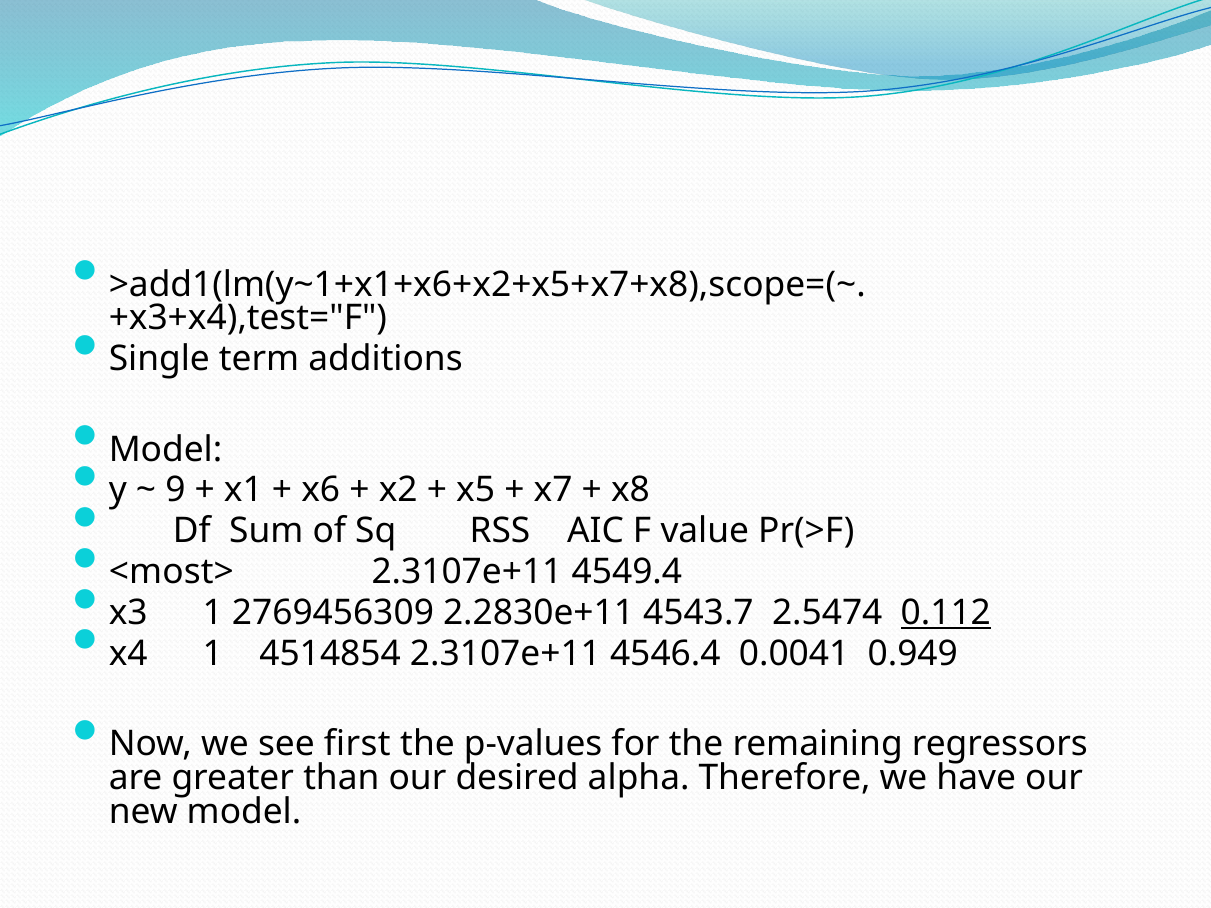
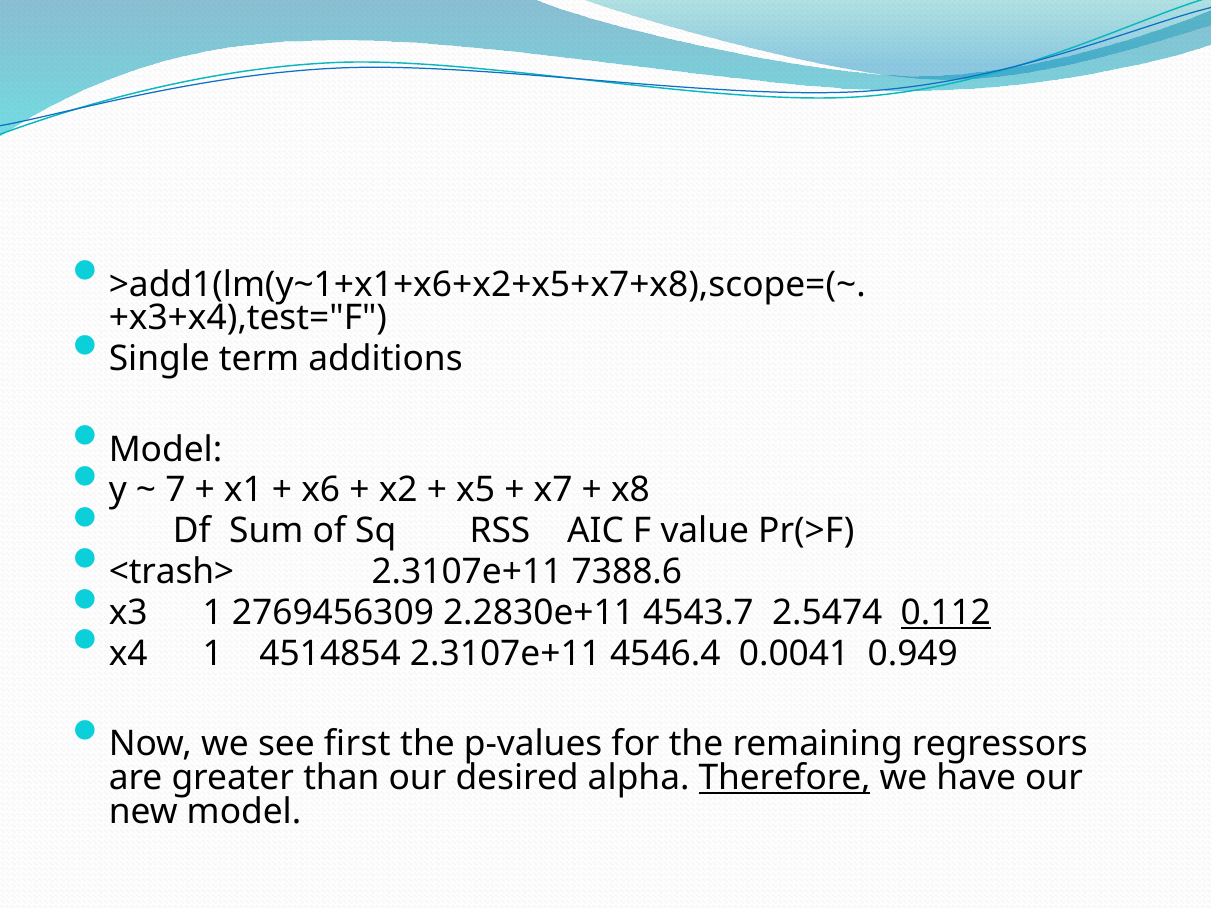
9: 9 -> 7
<most>: <most> -> <trash>
4549.4: 4549.4 -> 7388.6
Therefore underline: none -> present
